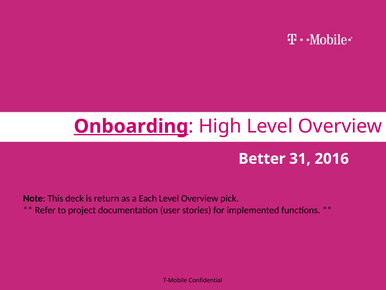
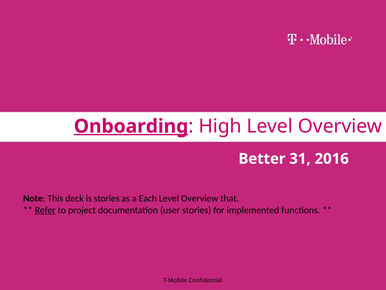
is return: return -> stories
pick: pick -> that
Refer underline: none -> present
